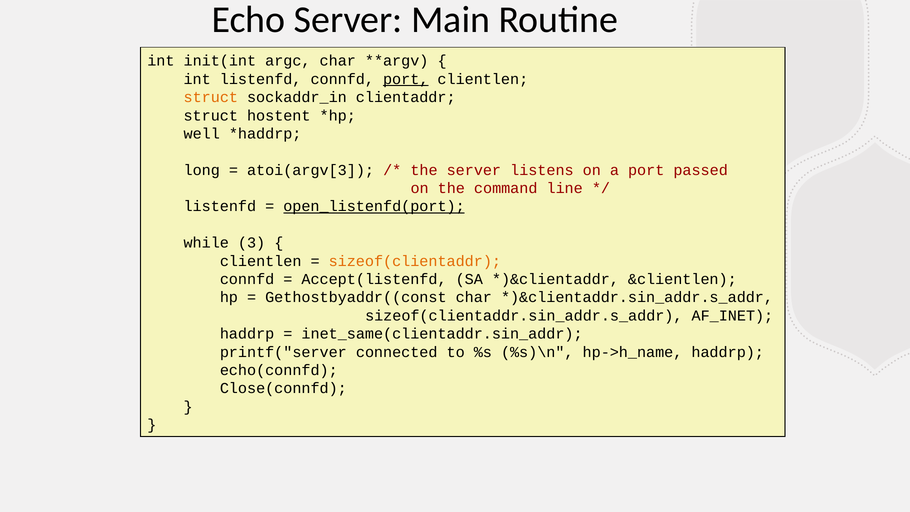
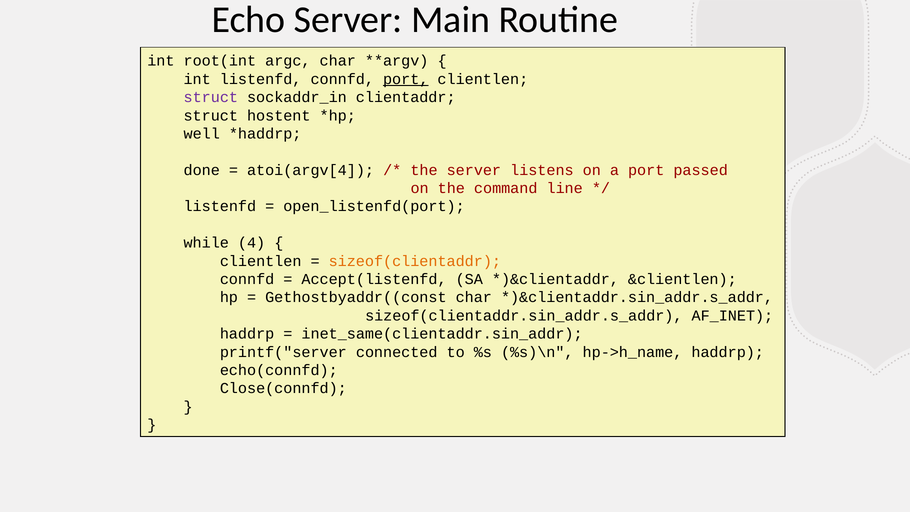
init(int: init(int -> root(int
struct at (211, 97) colour: orange -> purple
long: long -> done
atoi(argv[3: atoi(argv[3 -> atoi(argv[4
open_listenfd(port underline: present -> none
3: 3 -> 4
